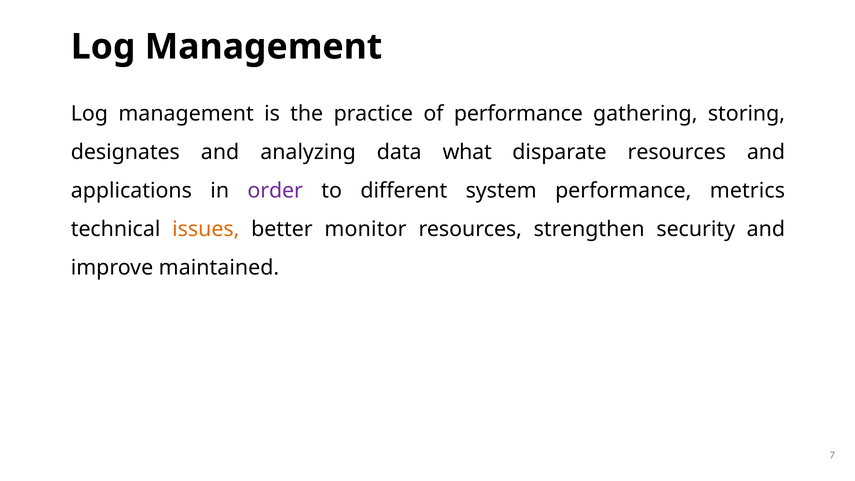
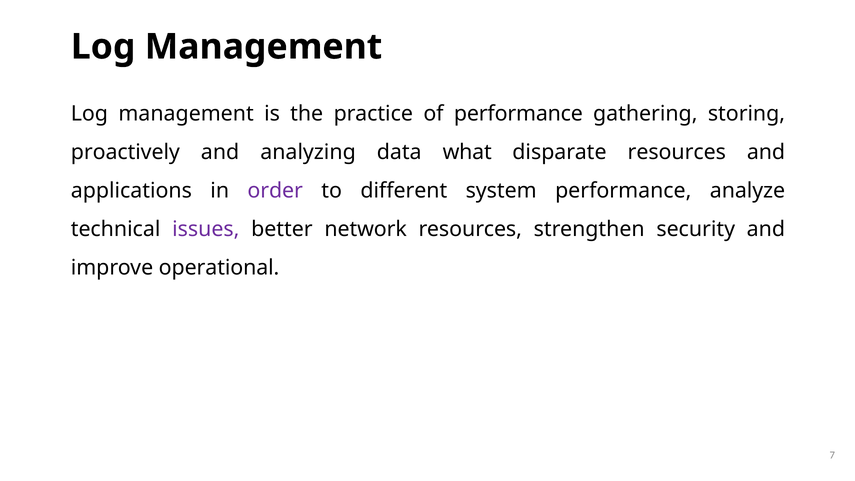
designates: designates -> proactively
metrics: metrics -> analyze
issues colour: orange -> purple
monitor: monitor -> network
maintained: maintained -> operational
